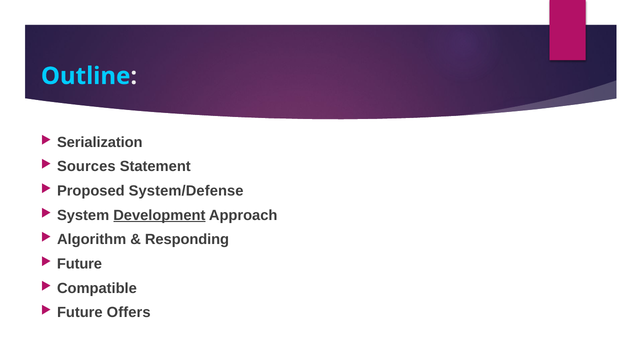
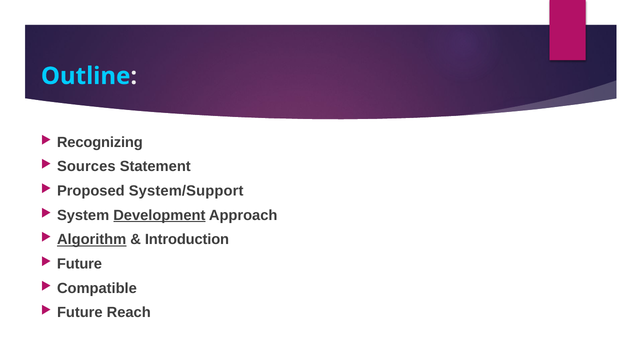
Serialization: Serialization -> Recognizing
System/Defense: System/Defense -> System/Support
Algorithm underline: none -> present
Responding: Responding -> Introduction
Offers: Offers -> Reach
